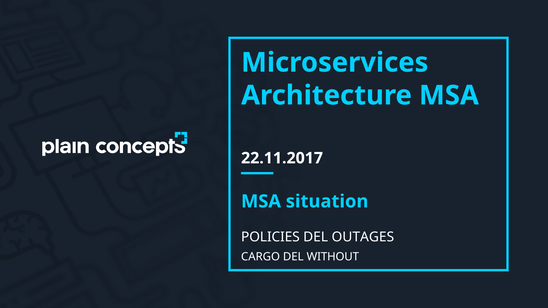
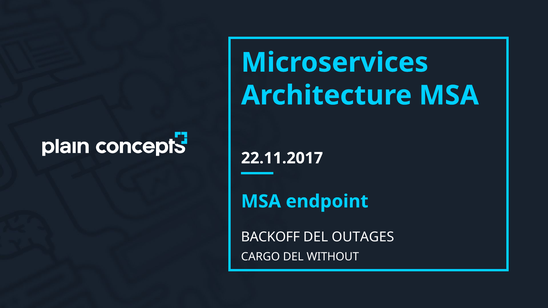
situation: situation -> endpoint
POLICIES: POLICIES -> BACKOFF
